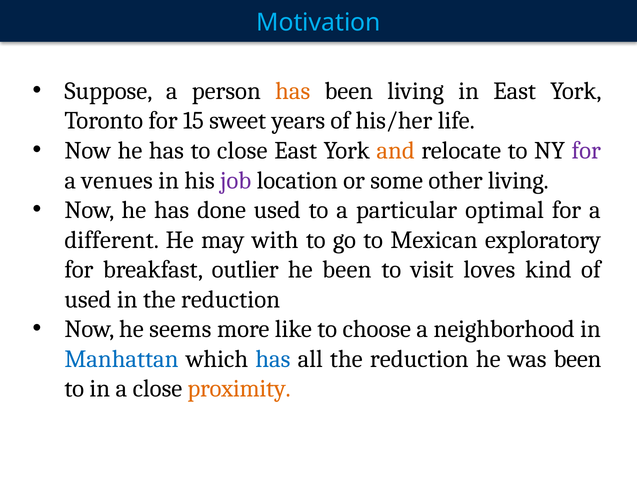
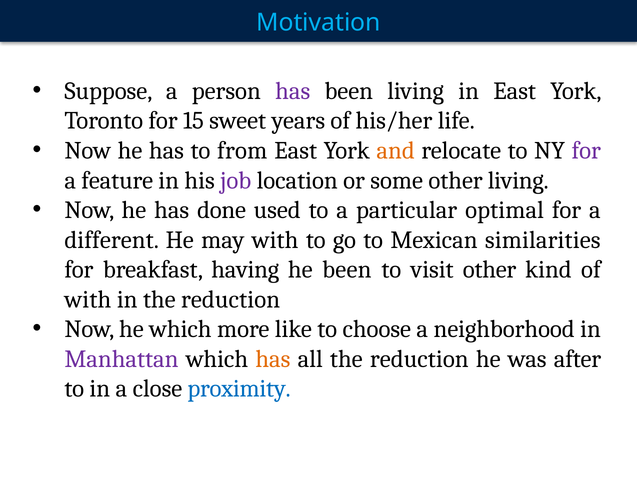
has at (293, 91) colour: orange -> purple
to close: close -> from
venues: venues -> feature
exploratory: exploratory -> similarities
outlier: outlier -> having
visit loves: loves -> other
used at (88, 299): used -> with
he seems: seems -> which
Manhattan colour: blue -> purple
has at (273, 359) colour: blue -> orange
was been: been -> after
proximity colour: orange -> blue
